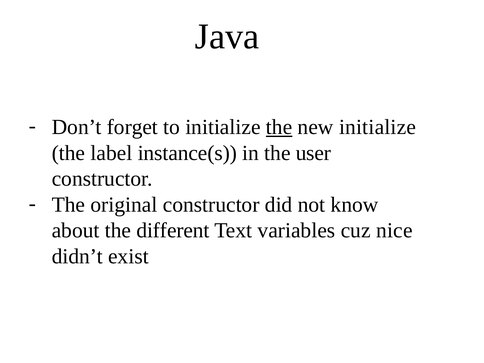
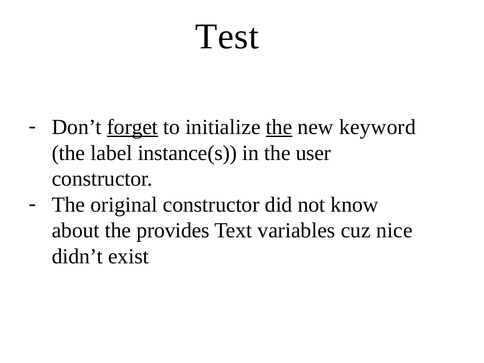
Java: Java -> Test
forget underline: none -> present
new initialize: initialize -> keyword
different: different -> provides
